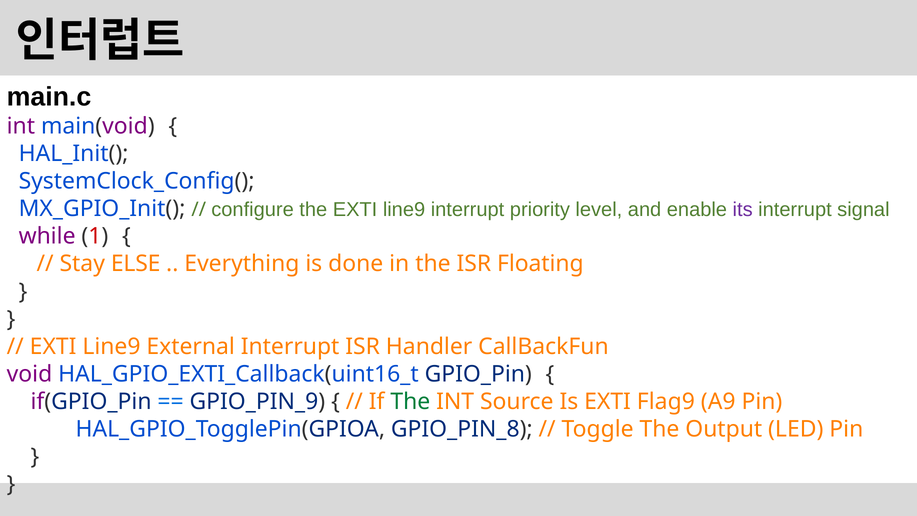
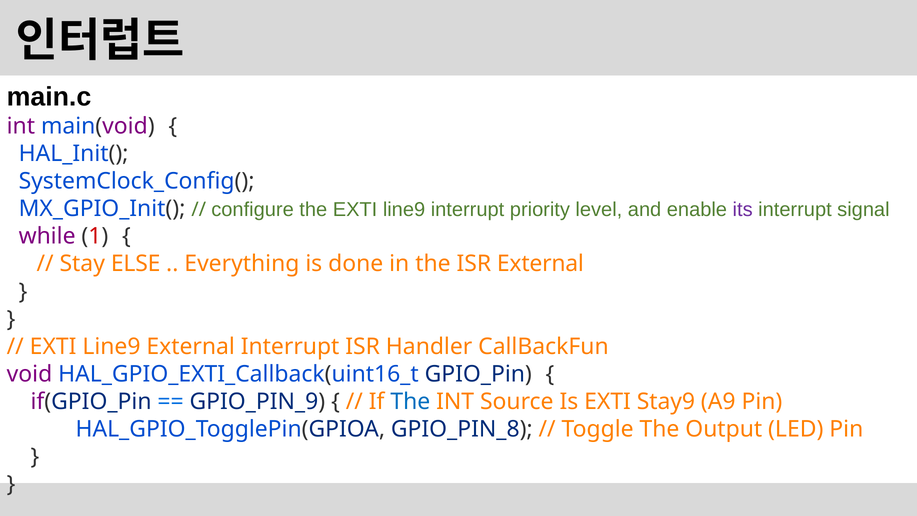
ISR Floating: Floating -> External
The at (410, 401) colour: green -> blue
Flag9: Flag9 -> Stay9
